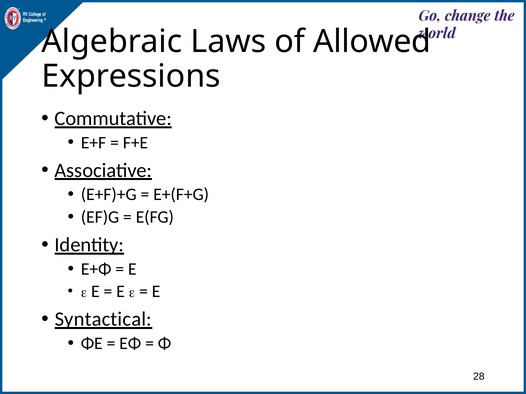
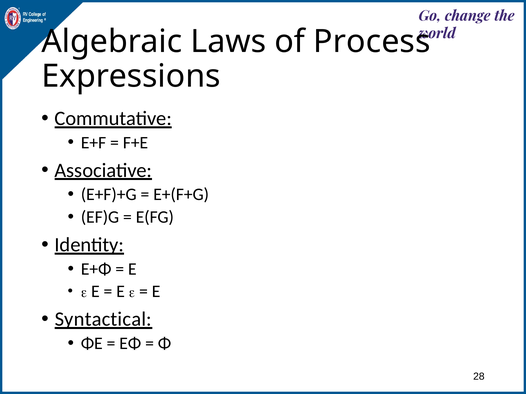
Allowed: Allowed -> Process
